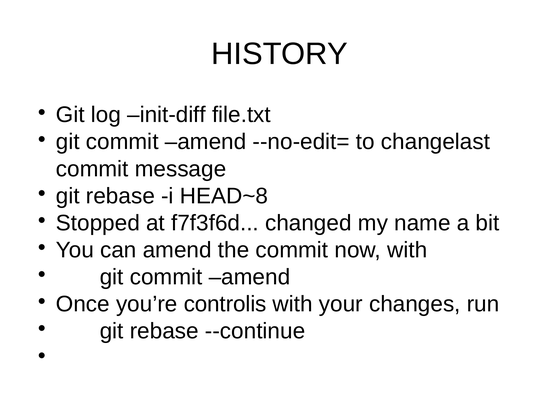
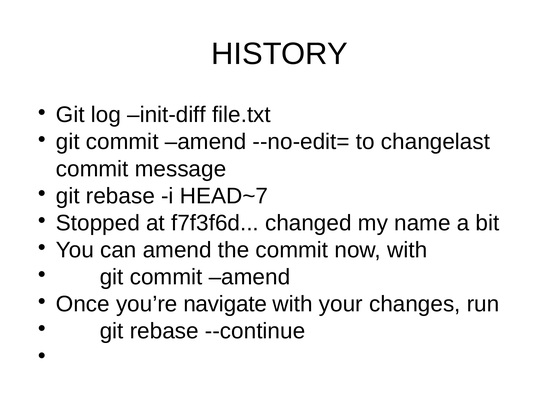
HEAD~8: HEAD~8 -> HEAD~7
controlis: controlis -> navigate
